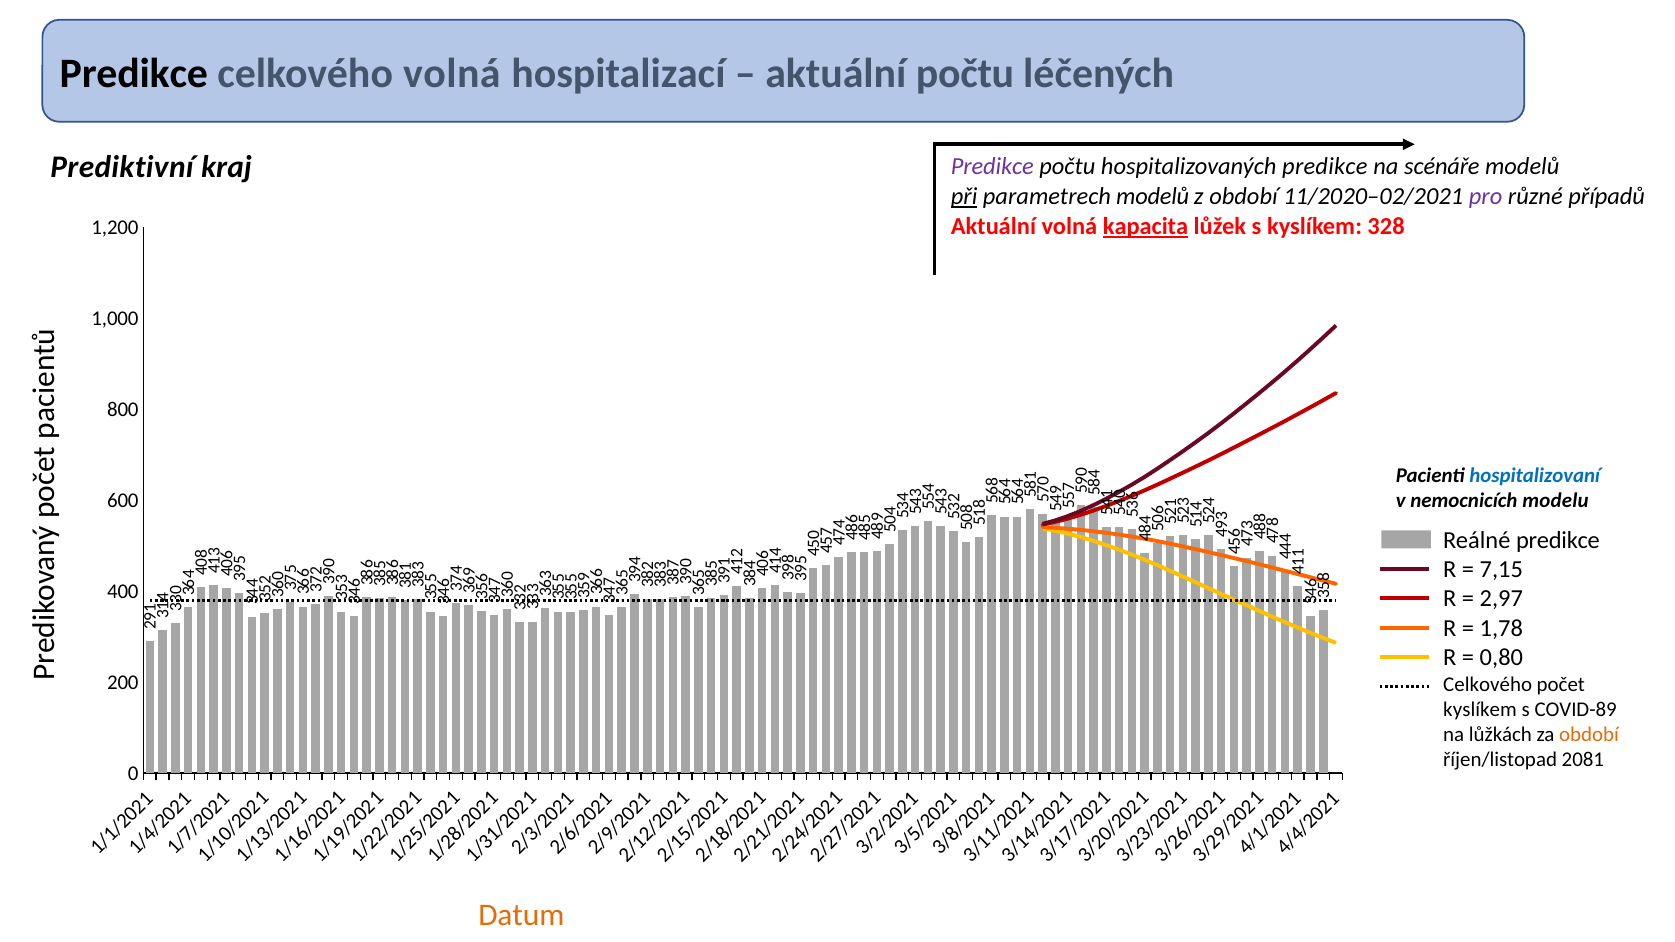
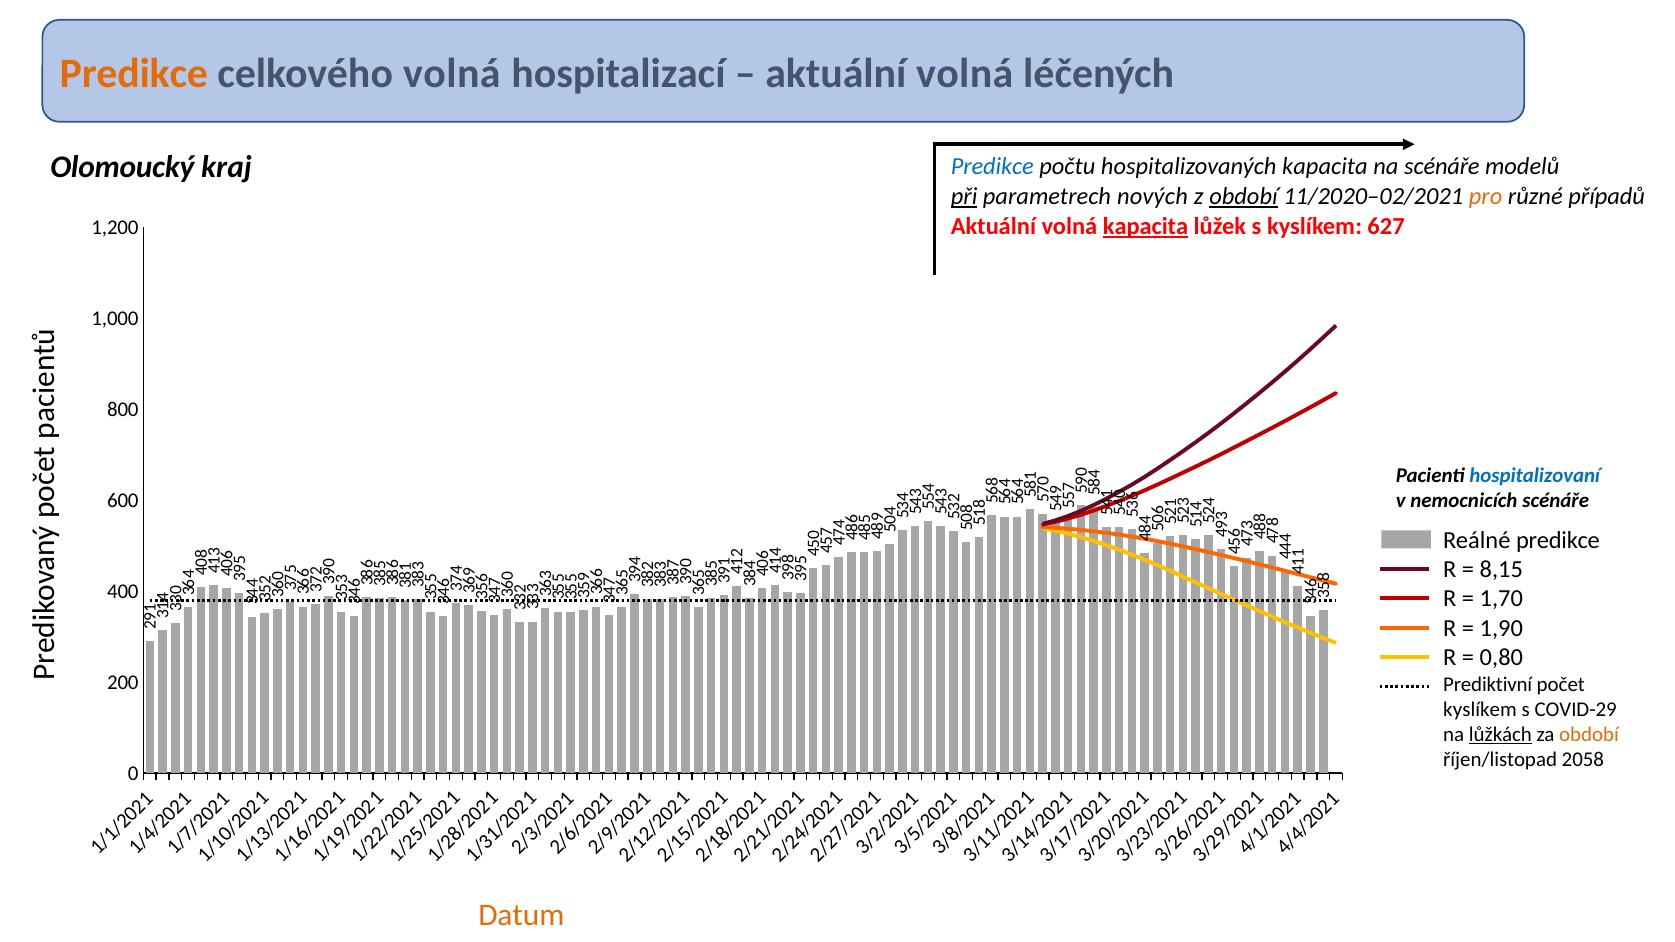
Predikce at (134, 74) colour: black -> orange
počtu at (965, 74): počtu -> volná
Prediktivní: Prediktivní -> Olomoucký
Predikce at (992, 167) colour: purple -> blue
hospitalizovaných predikce: predikce -> kapacita
parametrech modelů: modelů -> nových
období at (1244, 196) underline: none -> present
pro colour: purple -> orange
328: 328 -> 627
nemocnicích modelu: modelu -> scénáře
7,15: 7,15 -> 8,15
2,97: 2,97 -> 1,70
1,78: 1,78 -> 1,90
Celkového at (1488, 684): Celkového -> Prediktivní
COVID-89: COVID-89 -> COVID-29
lůžkách underline: none -> present
2081: 2081 -> 2058
